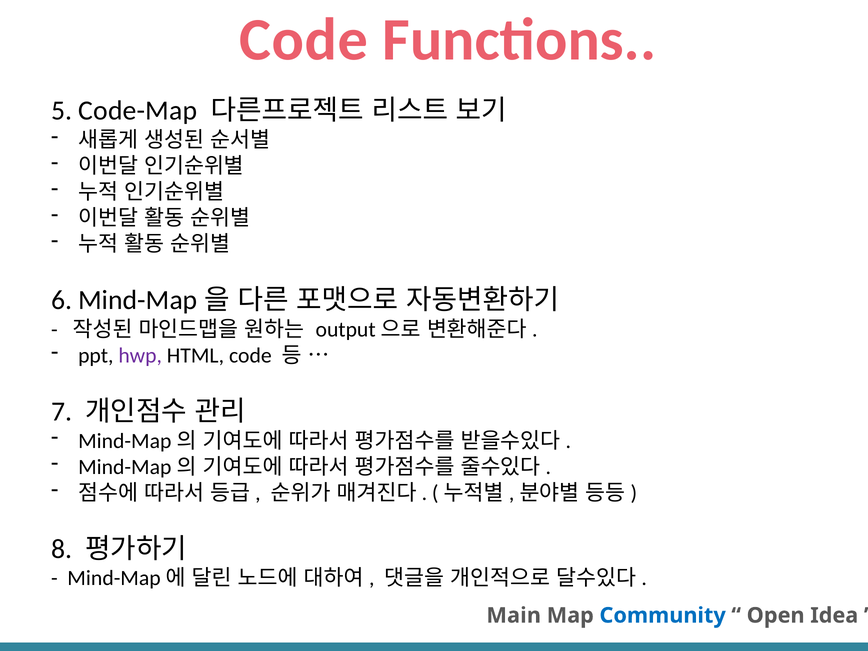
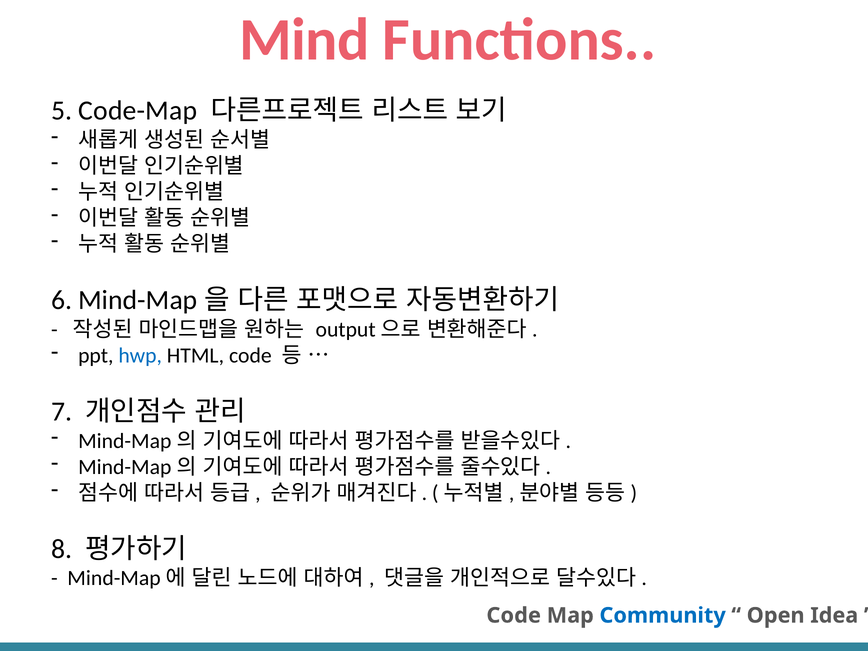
Code at (304, 40): Code -> Mind
hwp colour: purple -> blue
Main at (514, 615): Main -> Code
